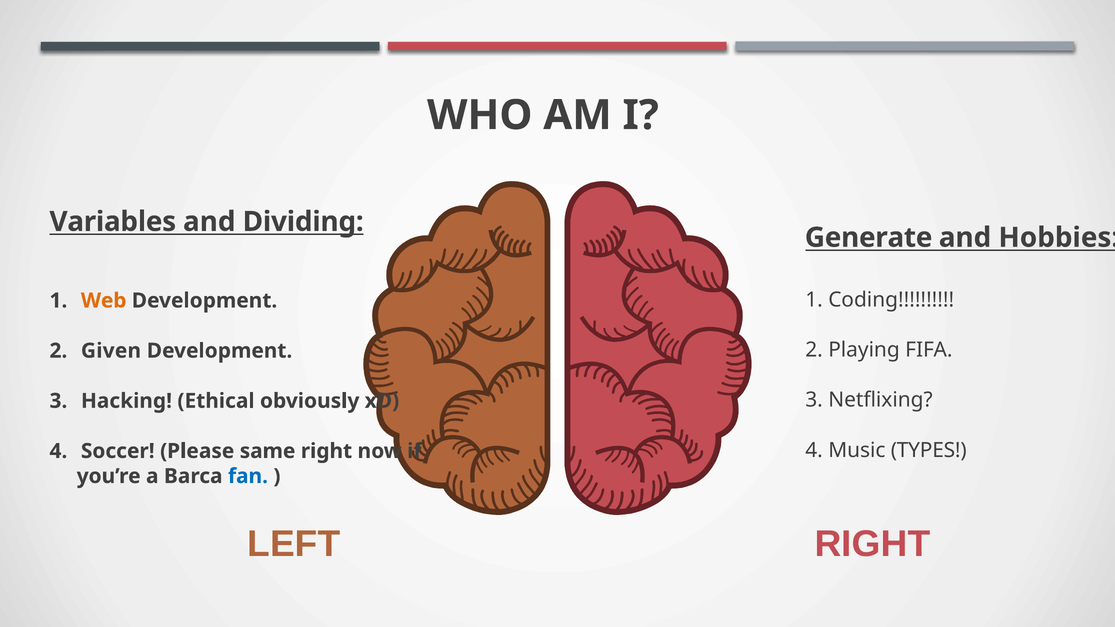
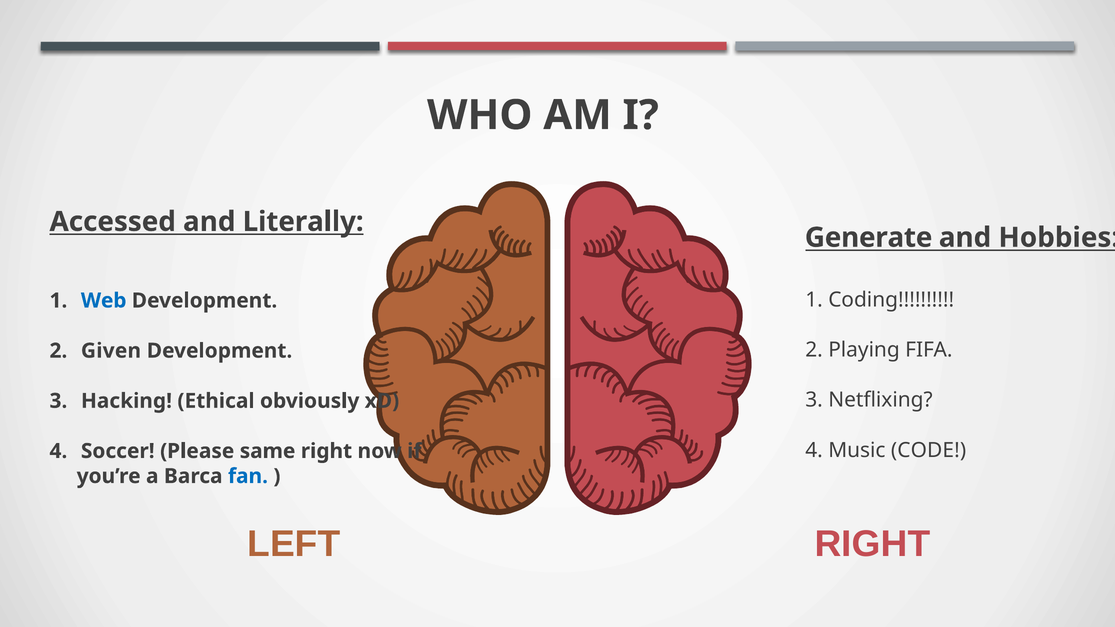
Variables: Variables -> Accessed
Dividing: Dividing -> Literally
Web colour: orange -> blue
TYPES: TYPES -> CODE
